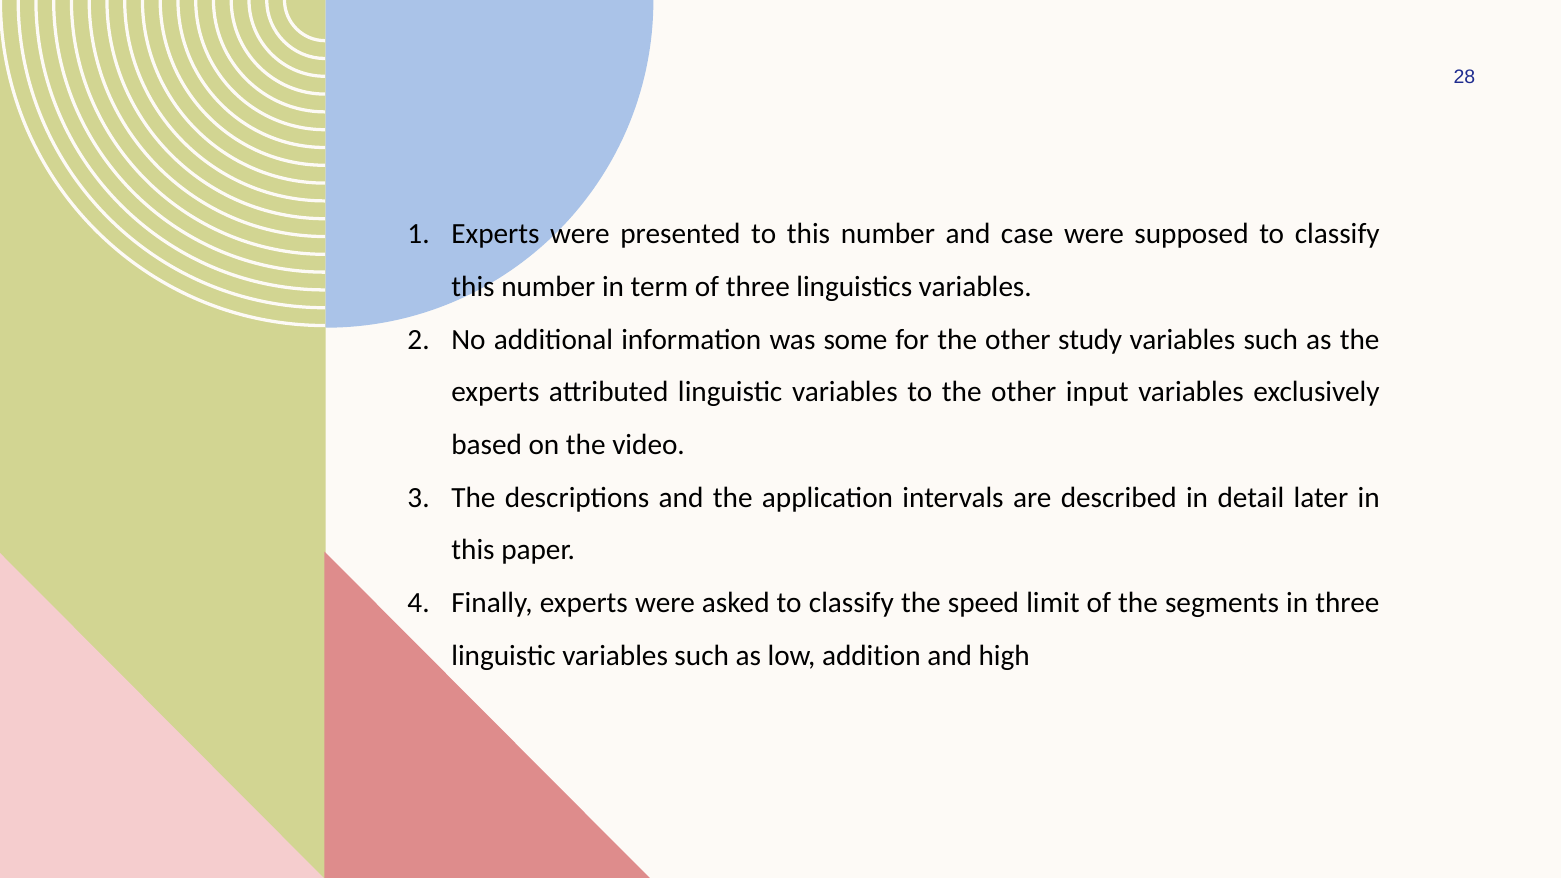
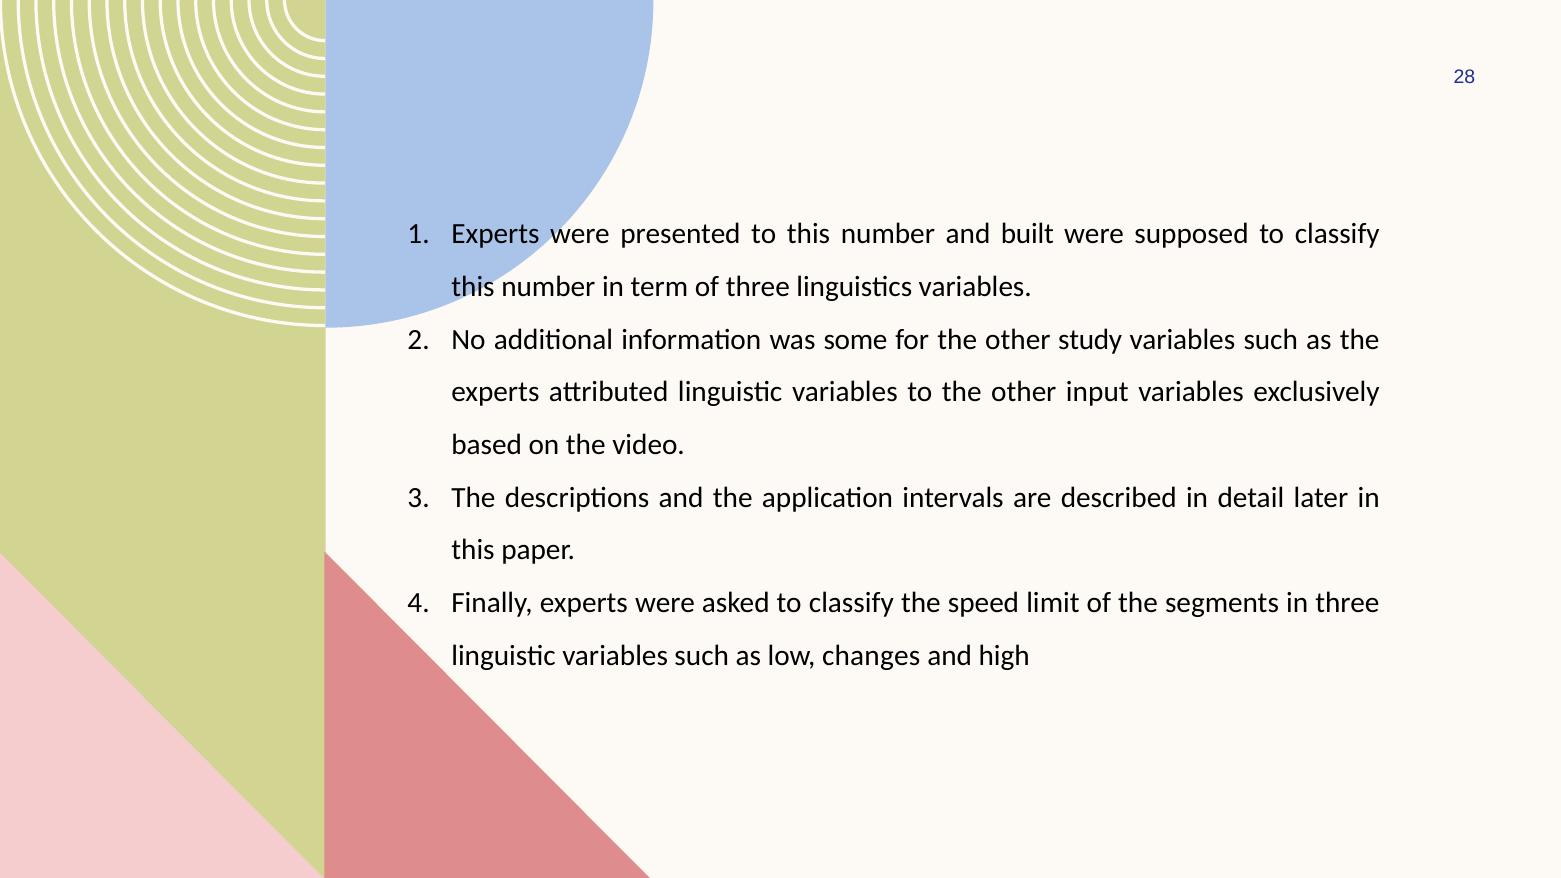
case: case -> built
addition: addition -> changes
